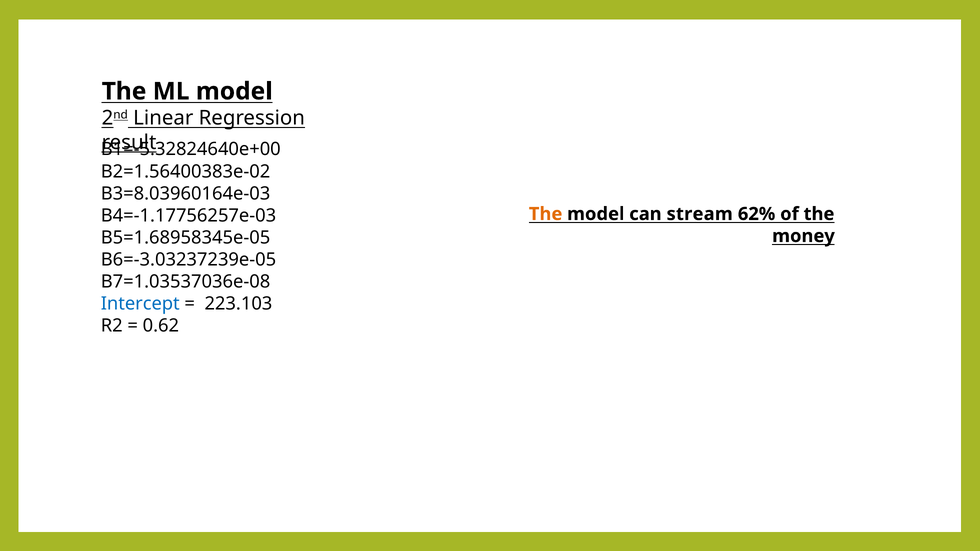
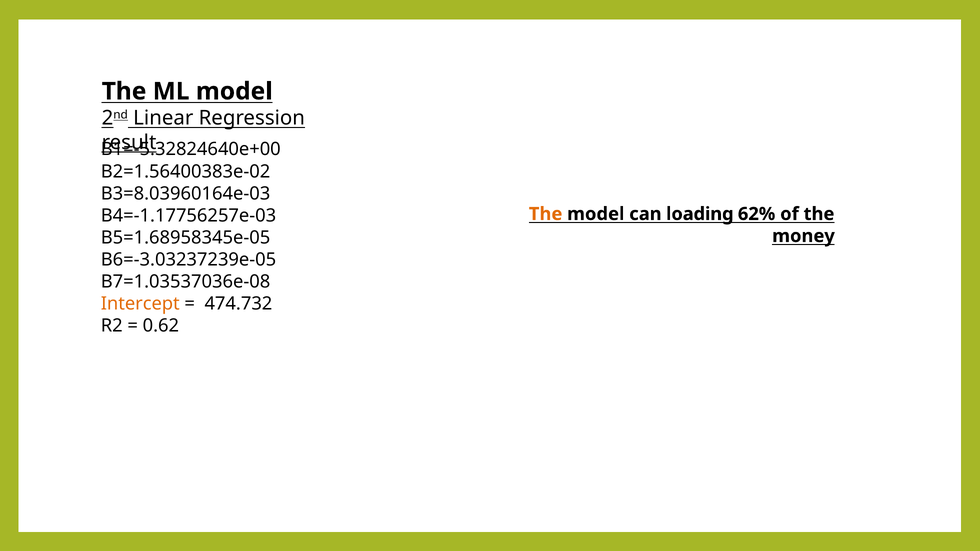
stream: stream -> loading
Intercept colour: blue -> orange
223.103: 223.103 -> 474.732
